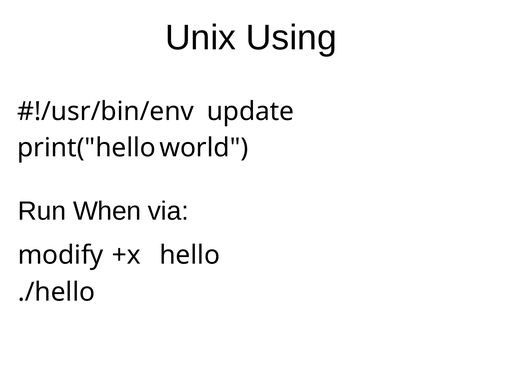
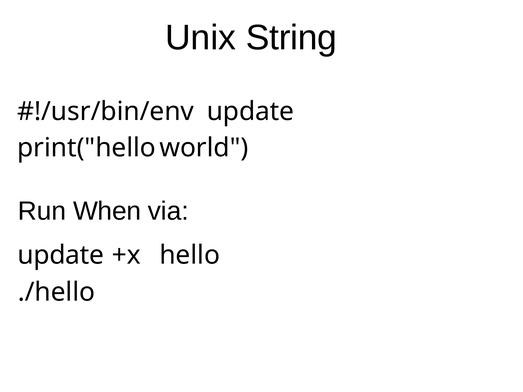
Using: Using -> String
modify at (61, 255): modify -> update
